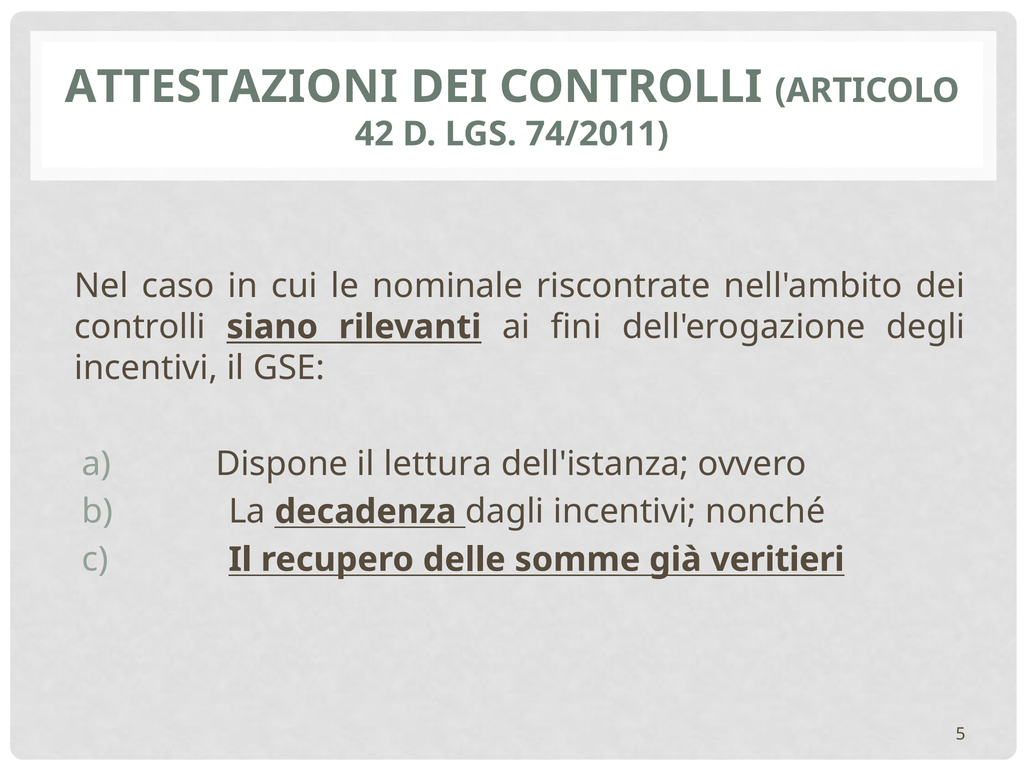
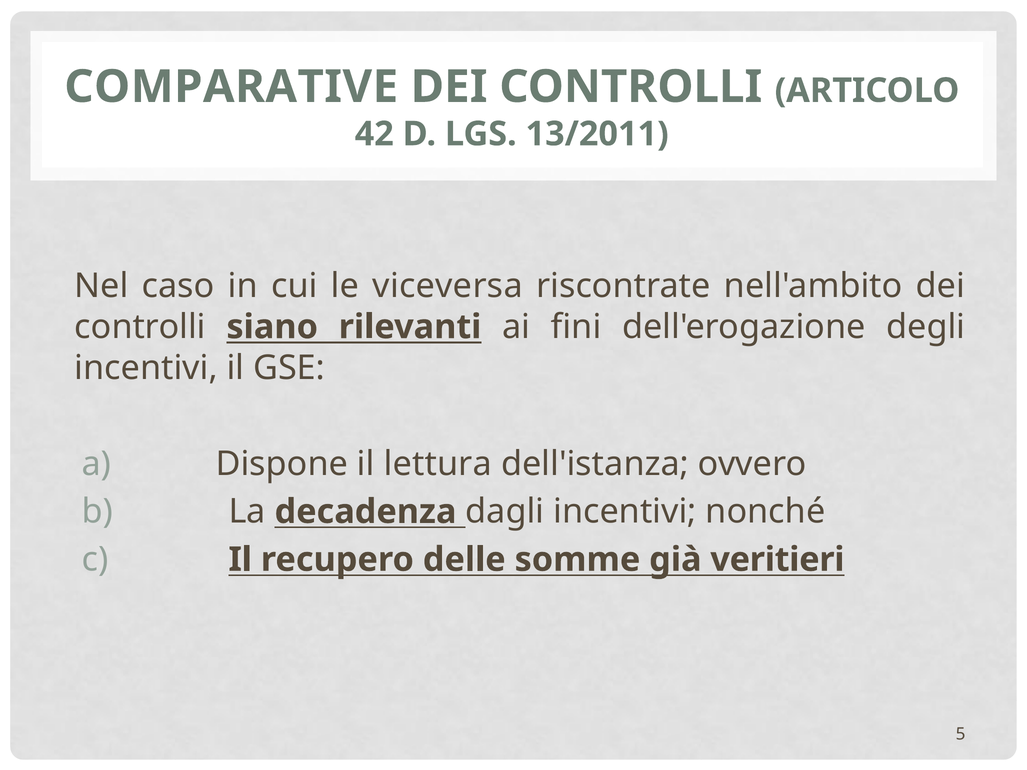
ATTESTAZIONI: ATTESTAZIONI -> COMPARATIVE
74/2011: 74/2011 -> 13/2011
nominale: nominale -> viceversa
